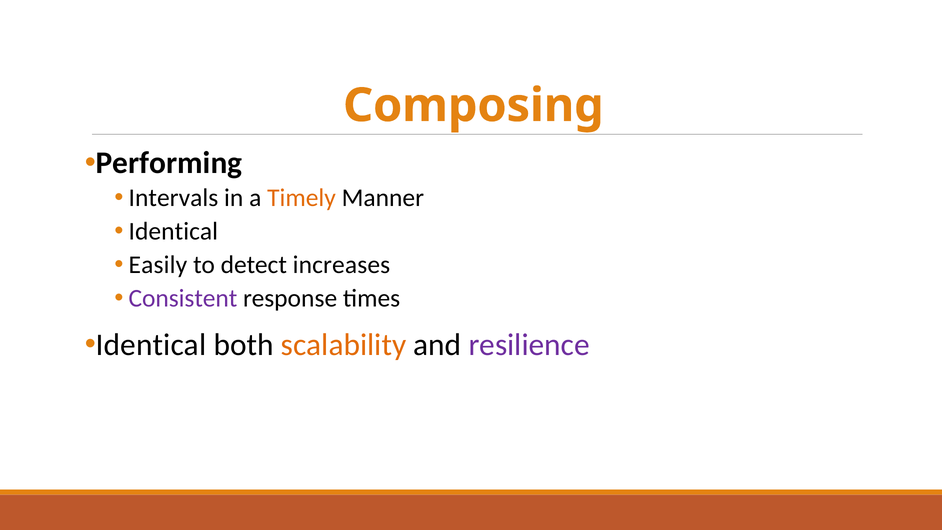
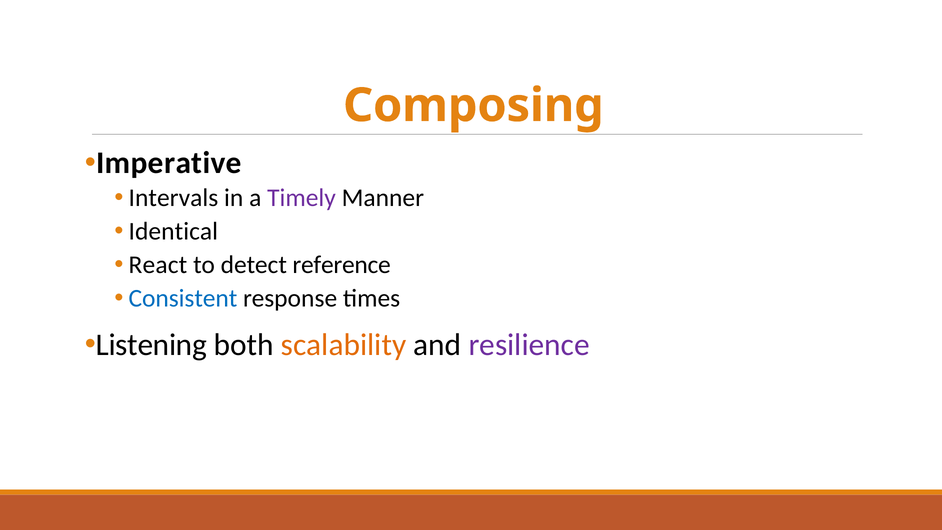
Performing: Performing -> Imperative
Timely colour: orange -> purple
Easily: Easily -> React
increases: increases -> reference
Consistent colour: purple -> blue
Identical at (151, 345): Identical -> Listening
